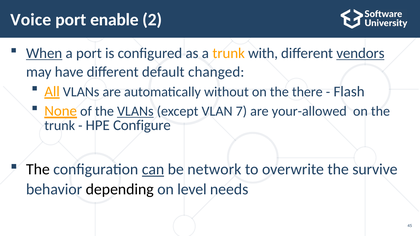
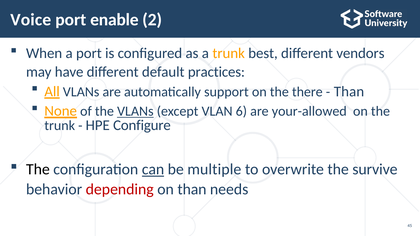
When underline: present -> none
with: with -> best
vendors underline: present -> none
changed: changed -> practices
without: without -> support
Flash at (349, 92): Flash -> Than
7: 7 -> 6
network: network -> multiple
depending colour: black -> red
on level: level -> than
